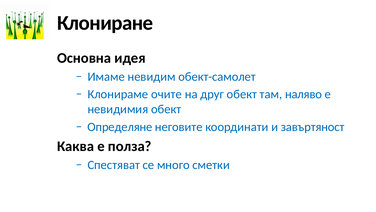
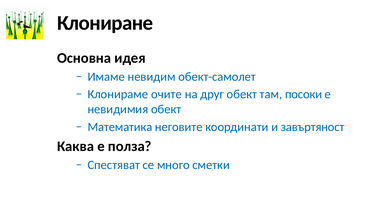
наляво: наляво -> посоки
Определяне: Определяне -> Математика
